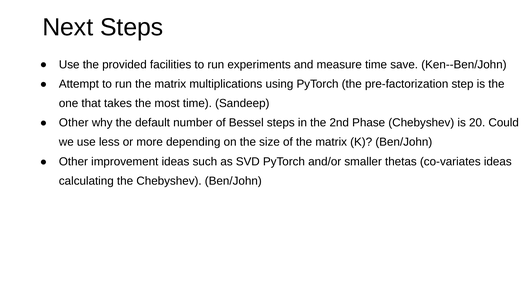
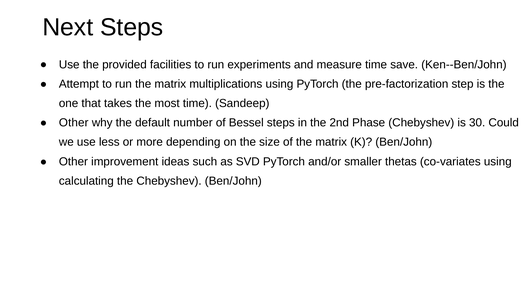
20: 20 -> 30
co-variates ideas: ideas -> using
